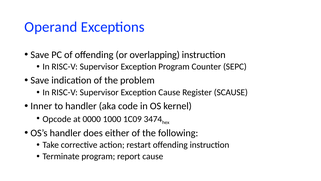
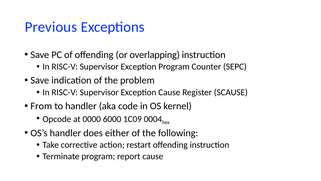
Operand: Operand -> Previous
Inner: Inner -> From
1000: 1000 -> 6000
3474: 3474 -> 0004
